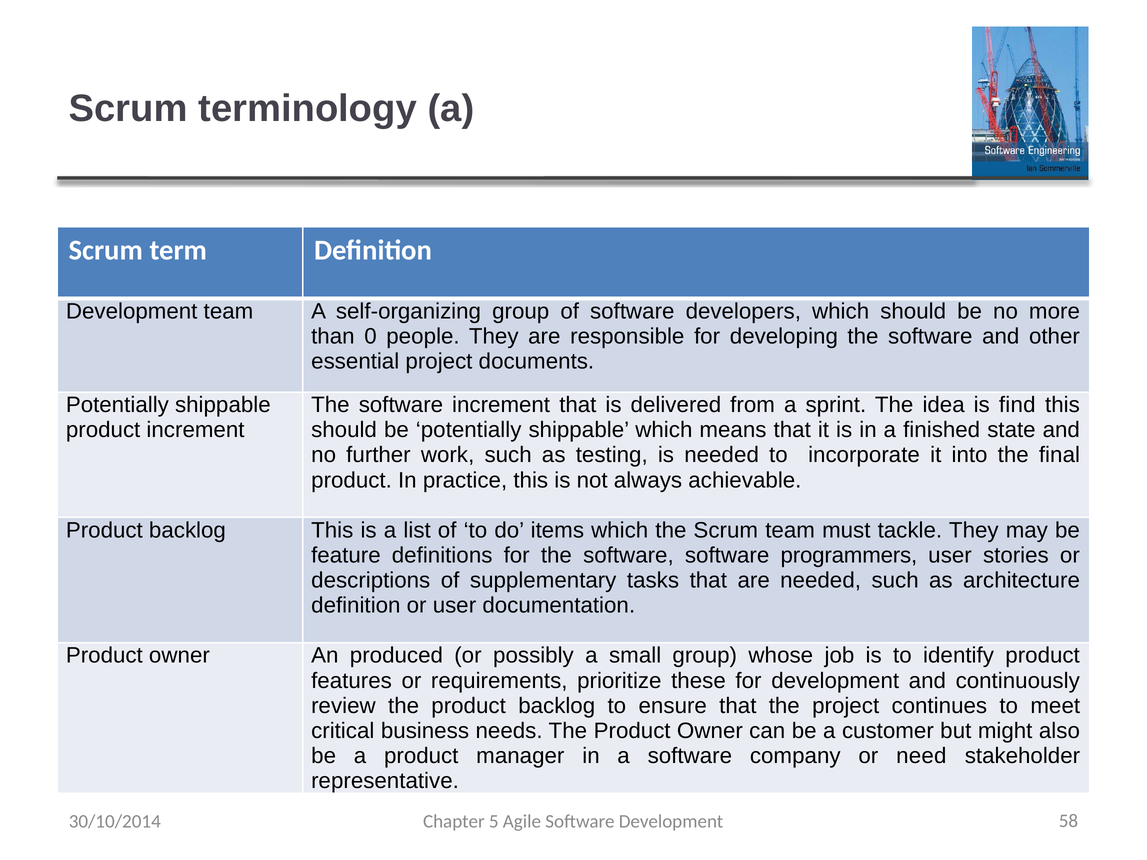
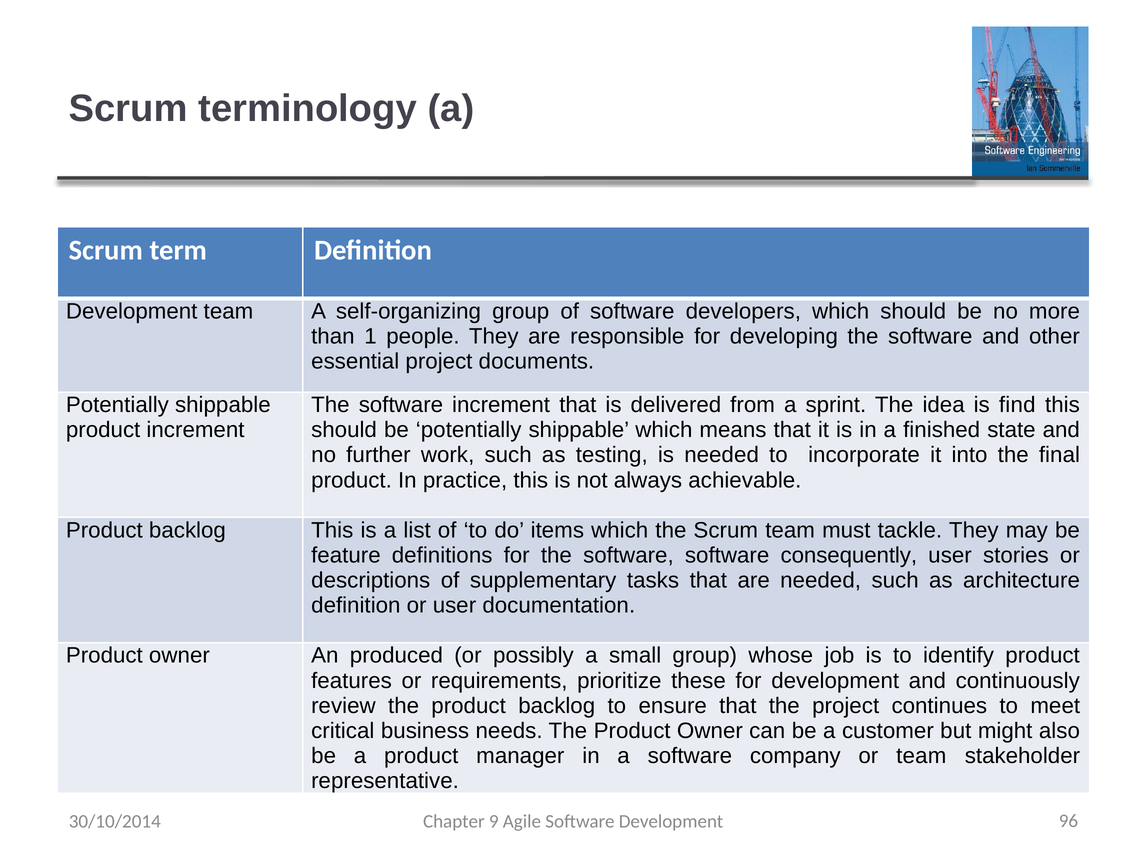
0: 0 -> 1
programmers: programmers -> consequently
or need: need -> team
5: 5 -> 9
58: 58 -> 96
